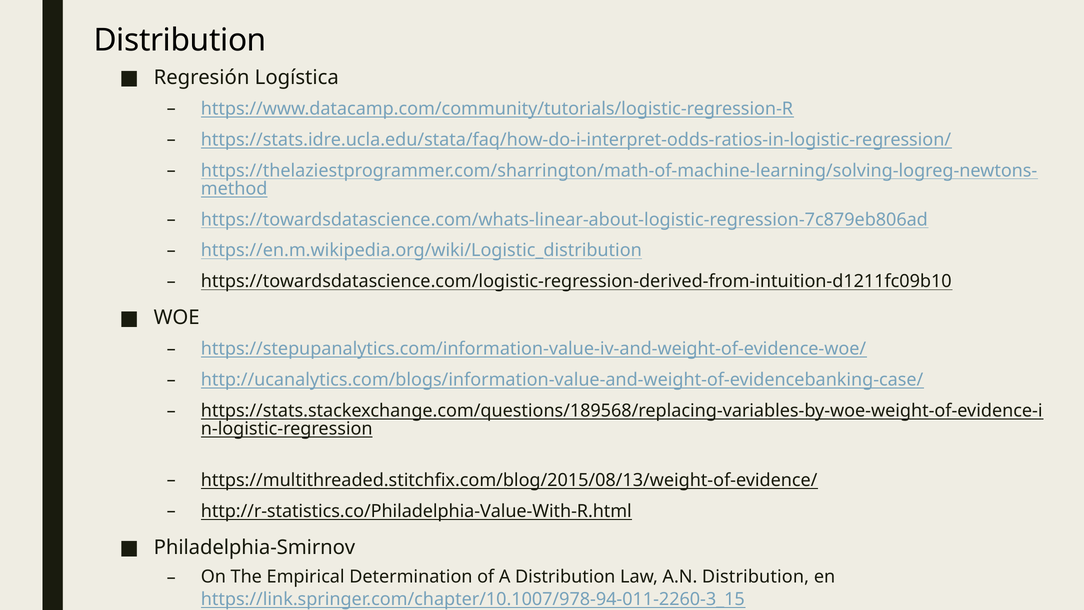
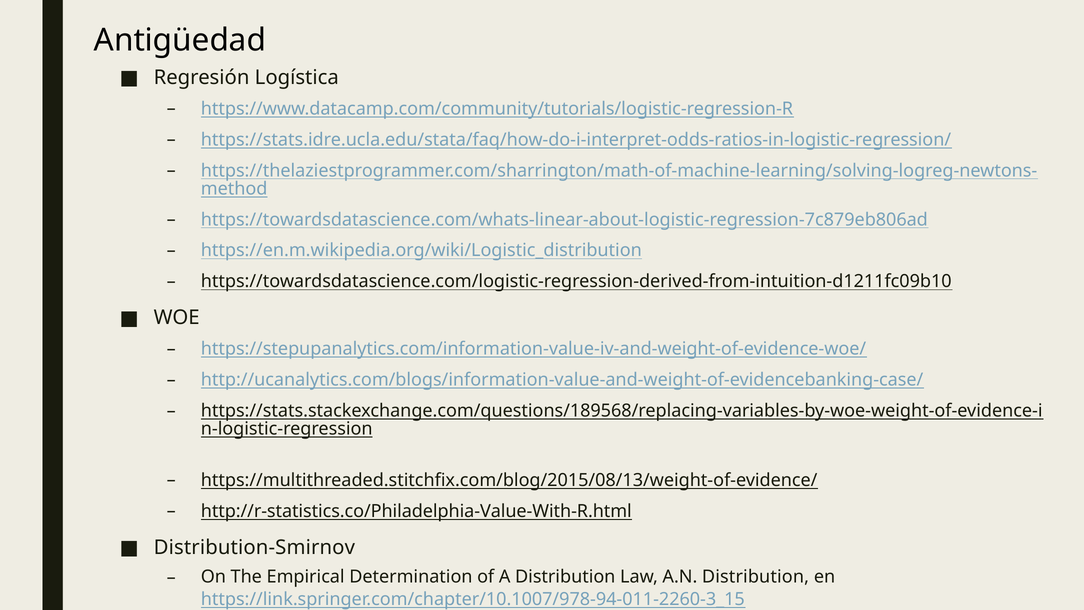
Distribution at (180, 40): Distribution -> Antigüedad
Philadelphia-Smirnov: Philadelphia-Smirnov -> Distribution-Smirnov
